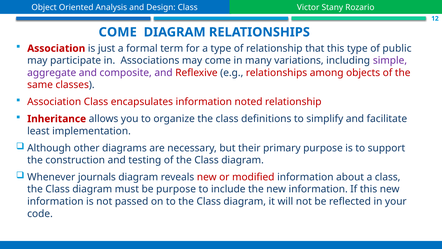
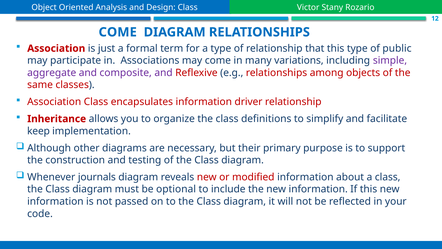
noted: noted -> driver
least: least -> keep
be purpose: purpose -> optional
